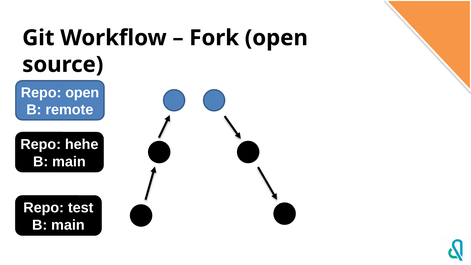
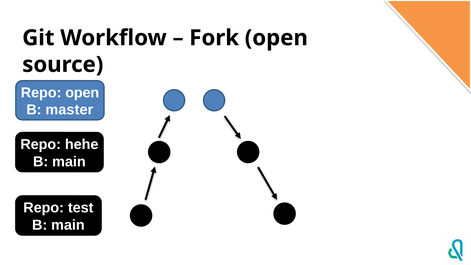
remote: remote -> master
